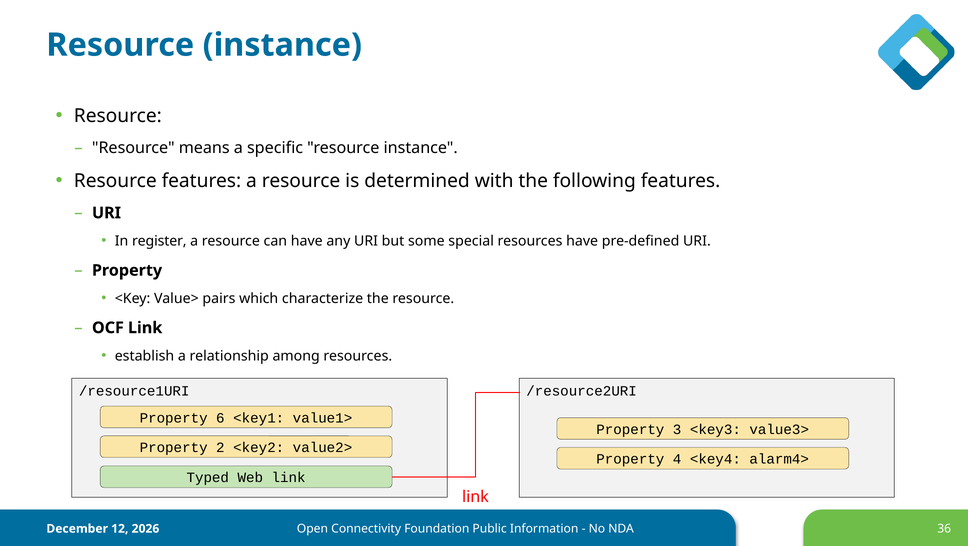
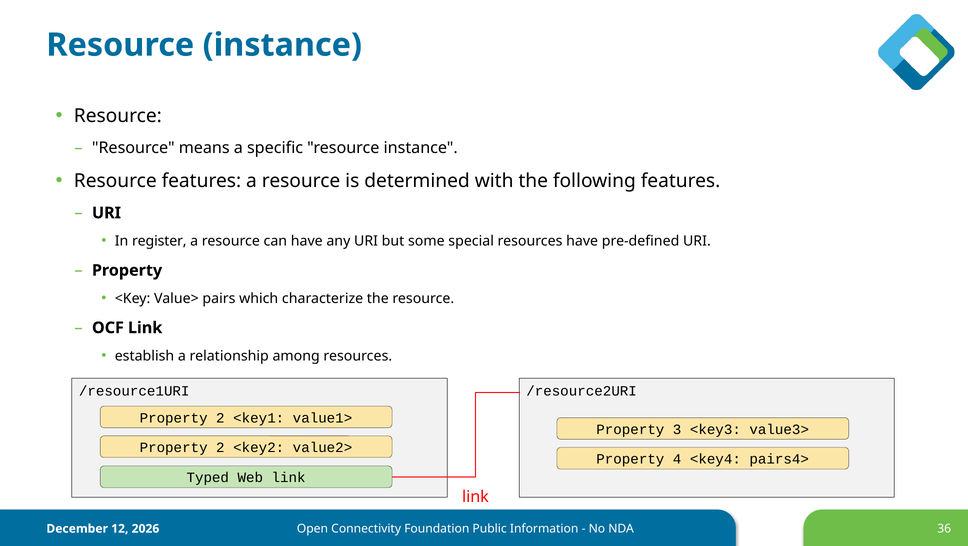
6 at (220, 418): 6 -> 2
alarm4>: alarm4> -> pairs4>
